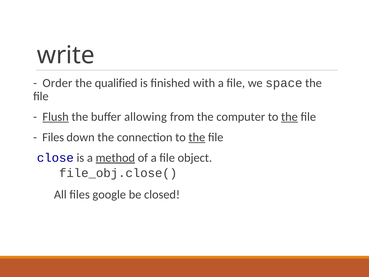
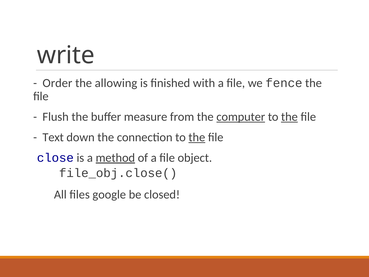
qualified: qualified -> allowing
space: space -> fence
Flush underline: present -> none
allowing: allowing -> measure
computer underline: none -> present
Files at (53, 137): Files -> Text
